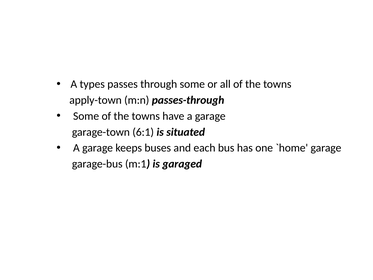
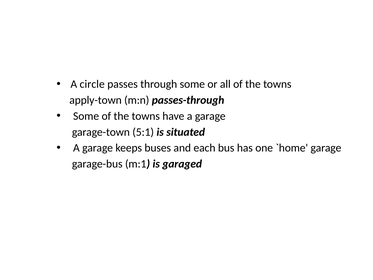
types: types -> circle
6:1: 6:1 -> 5:1
